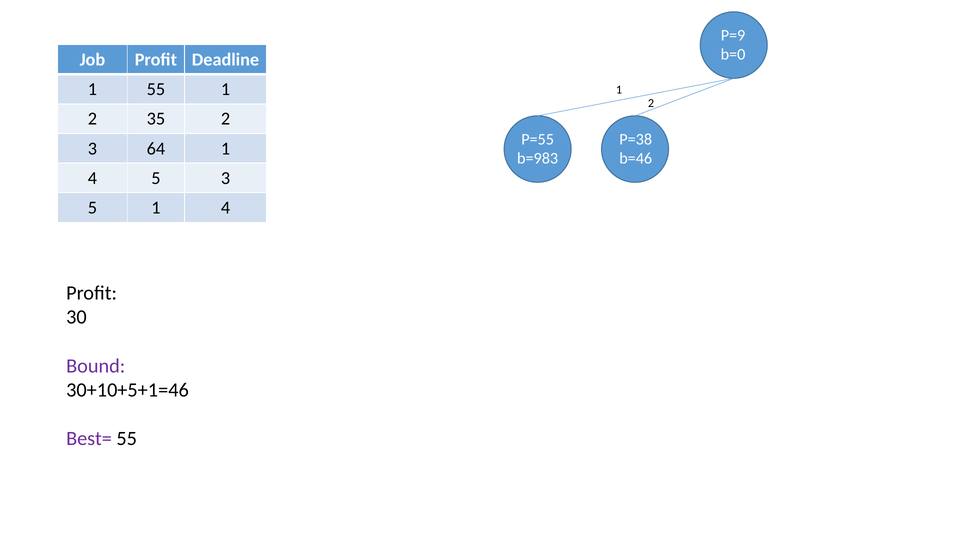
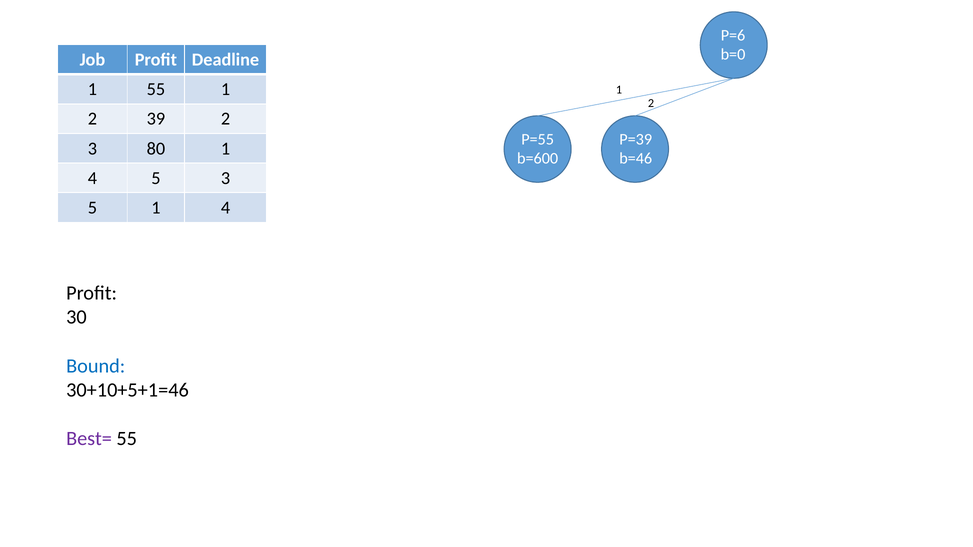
P=9: P=9 -> P=6
35: 35 -> 39
P=38: P=38 -> P=39
64: 64 -> 80
b=983: b=983 -> b=600
Bound colour: purple -> blue
